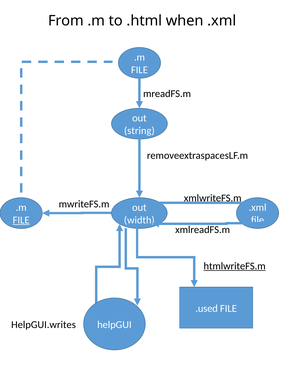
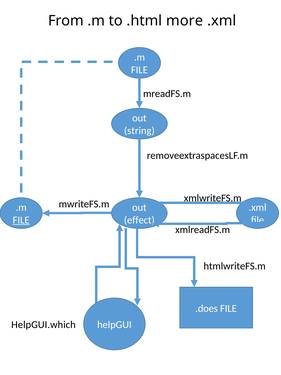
when: when -> more
width: width -> effect
htmlwriteFS.m underline: present -> none
.used: .used -> .does
HelpGUI.writes: HelpGUI.writes -> HelpGUI.which
